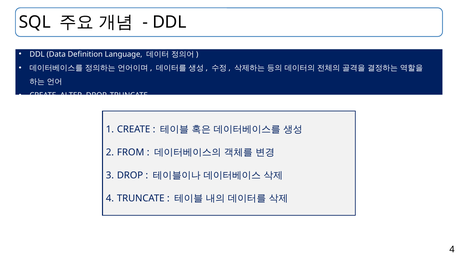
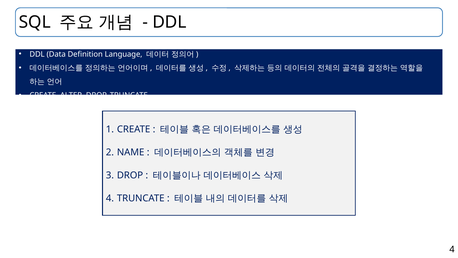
FROM: FROM -> NAME
